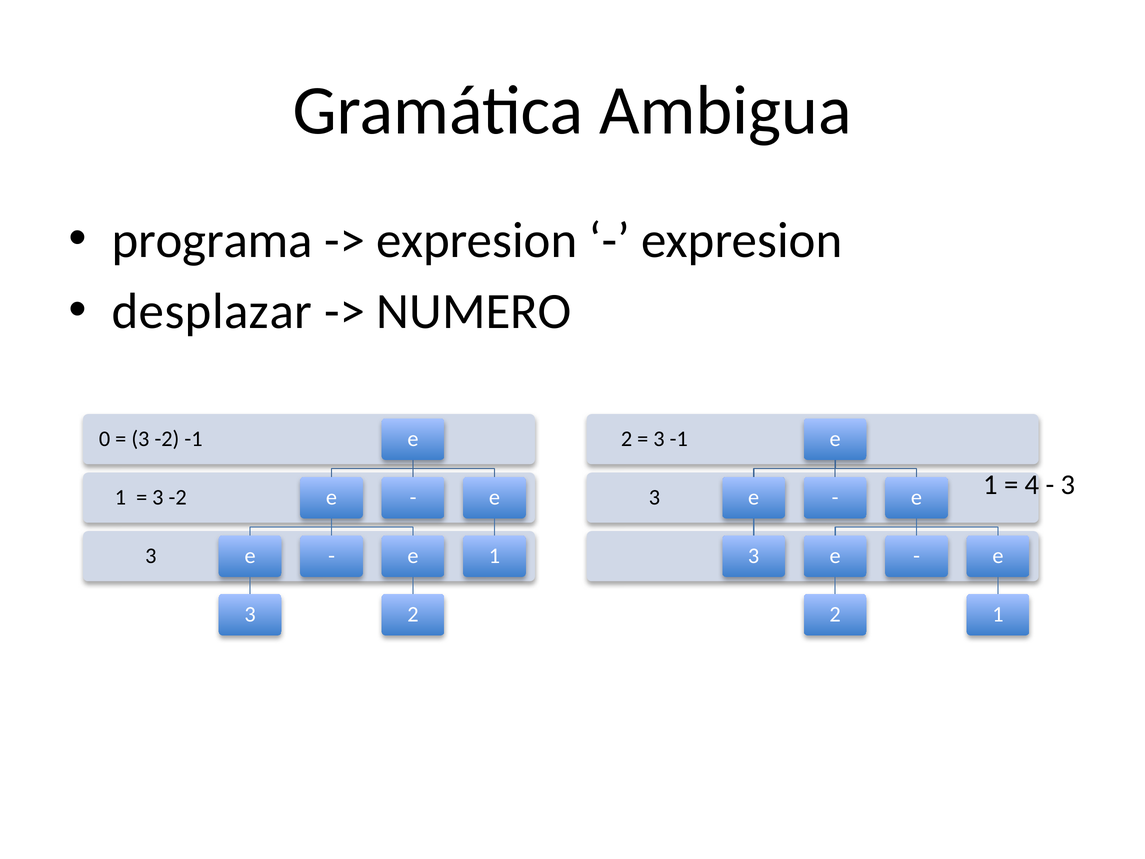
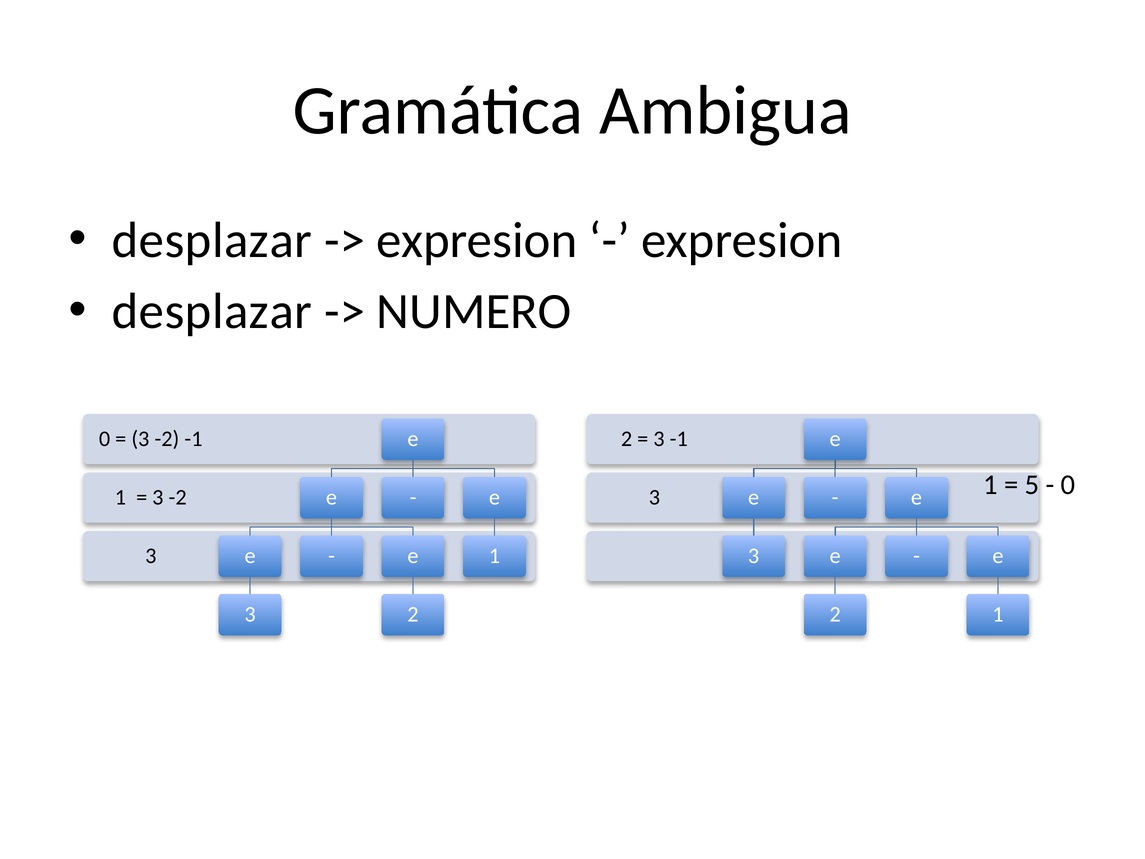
programa at (212, 240): programa -> desplazar
4: 4 -> 5
3 at (1068, 485): 3 -> 0
